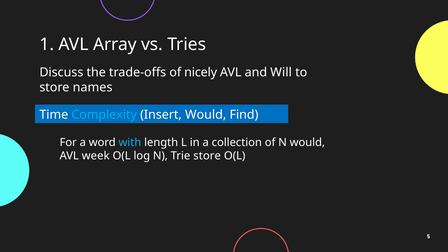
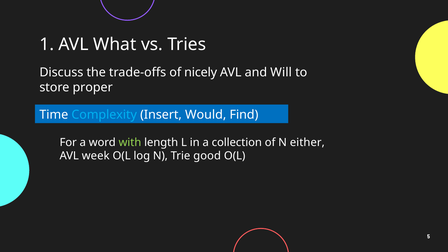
Array: Array -> What
names: names -> proper
with colour: light blue -> light green
N would: would -> either
Trie store: store -> good
